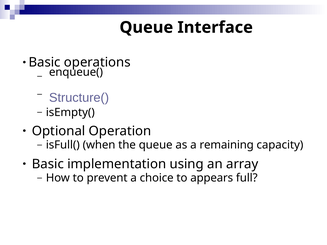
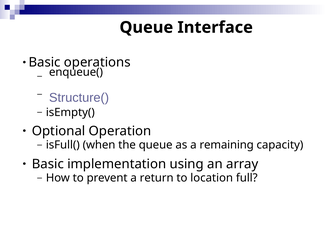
choice: choice -> return
appears: appears -> location
